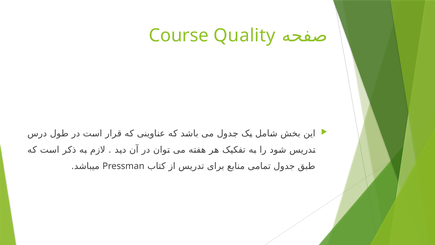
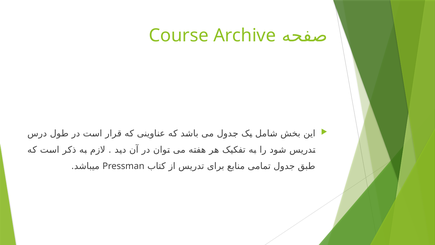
Quality: Quality -> Archive
